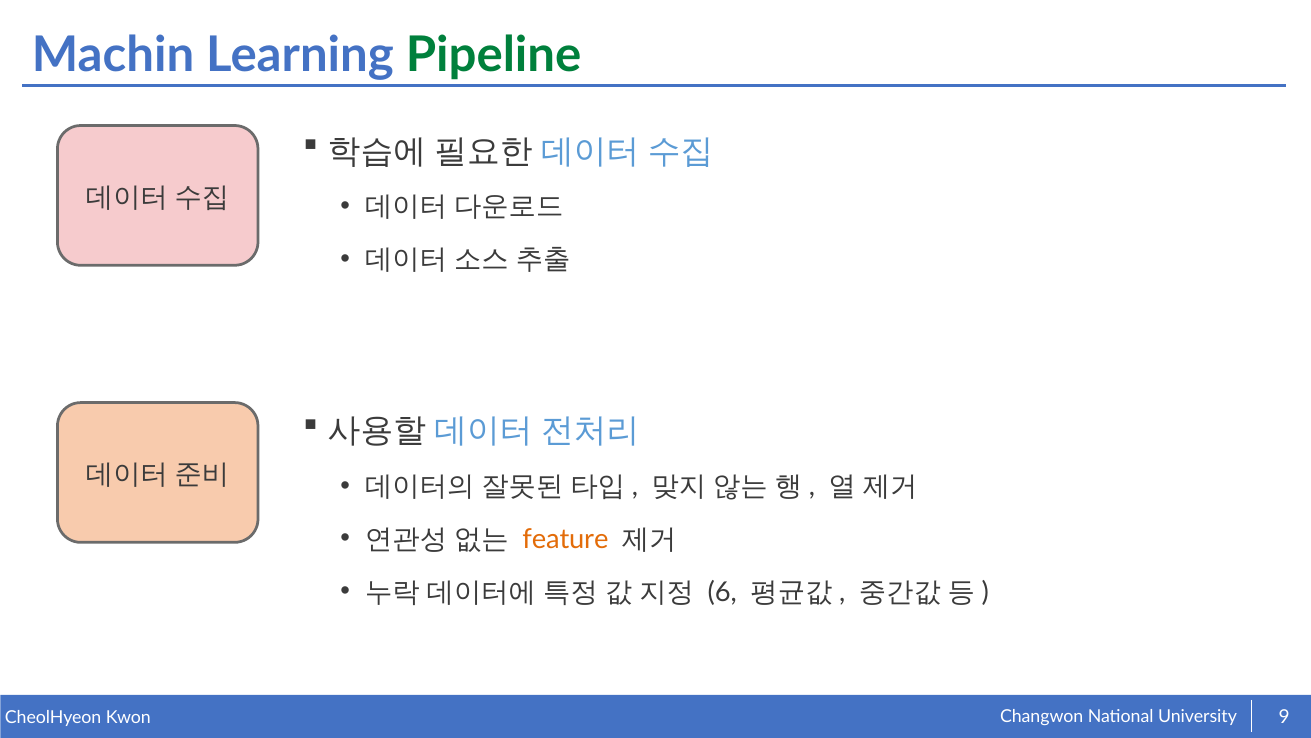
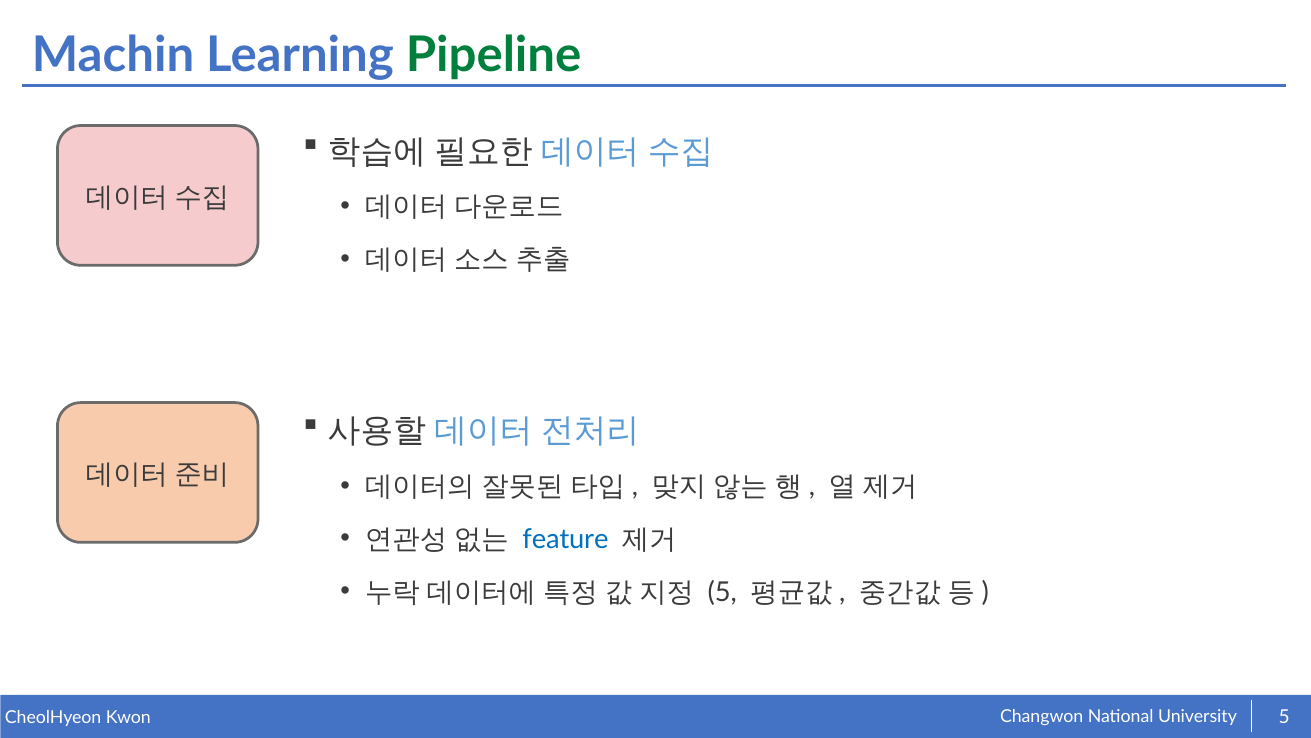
feature colour: orange -> blue
6 at (722, 592): 6 -> 5
9 at (1284, 716): 9 -> 5
